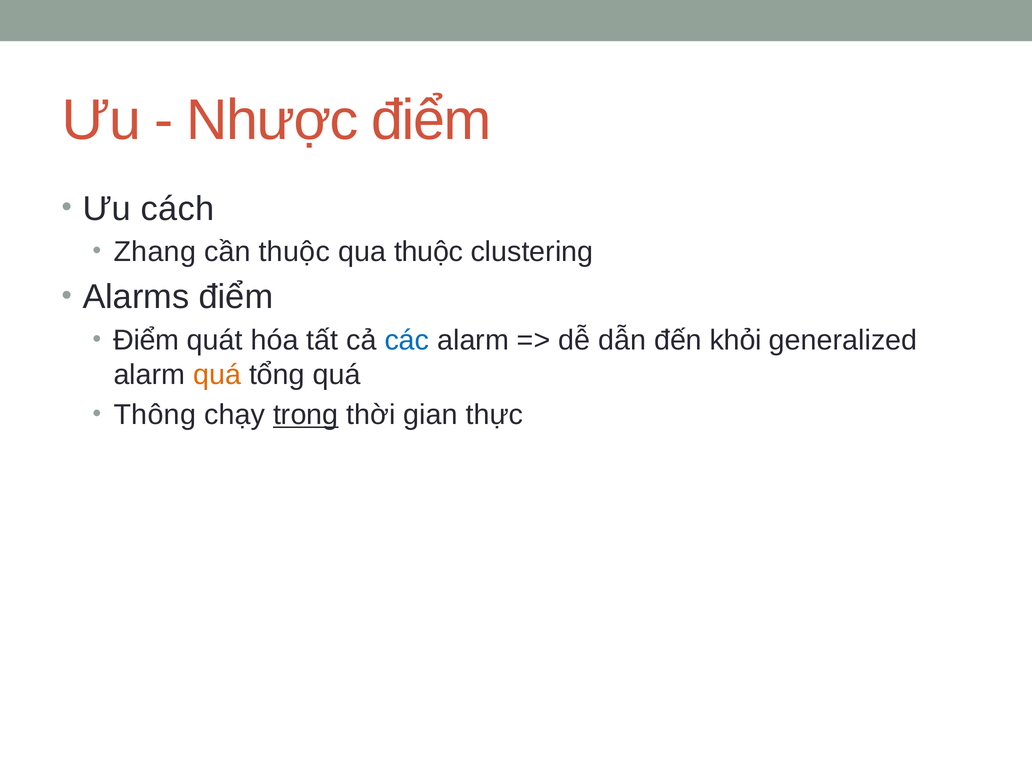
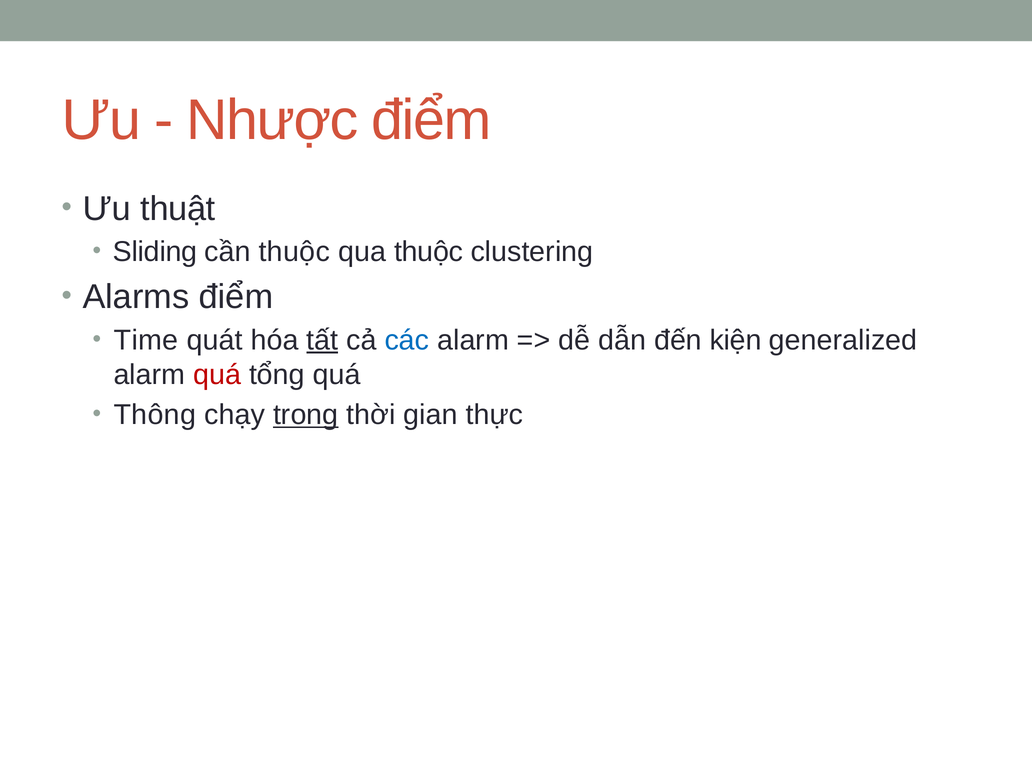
cách: cách -> thuật
Zhang: Zhang -> Sliding
Điểm at (146, 340): Điểm -> Time
tất underline: none -> present
khỏi: khỏi -> kiện
quá at (217, 375) colour: orange -> red
